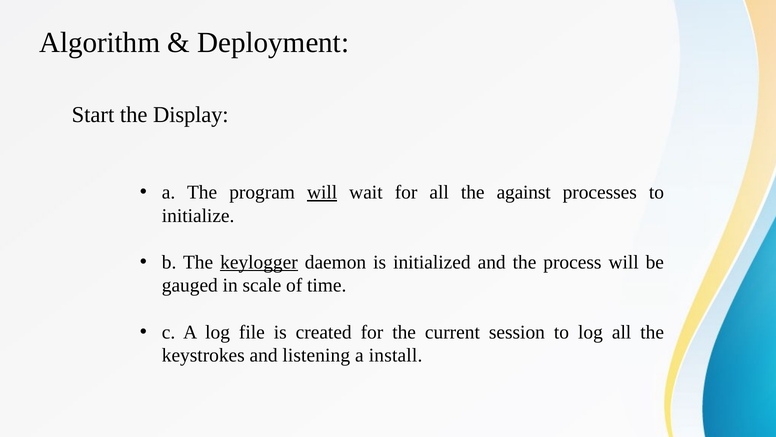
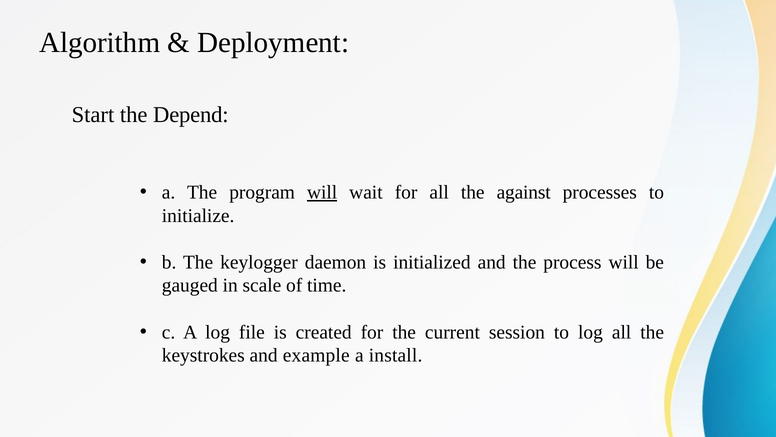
Display: Display -> Depend
keylogger underline: present -> none
listening: listening -> example
